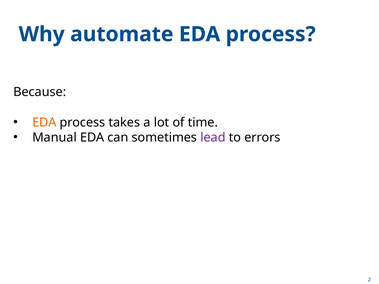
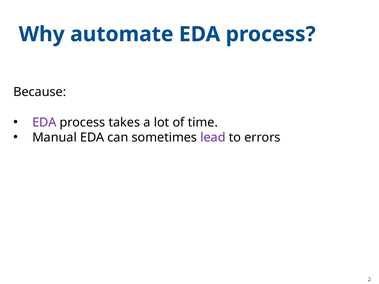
EDA at (44, 122) colour: orange -> purple
